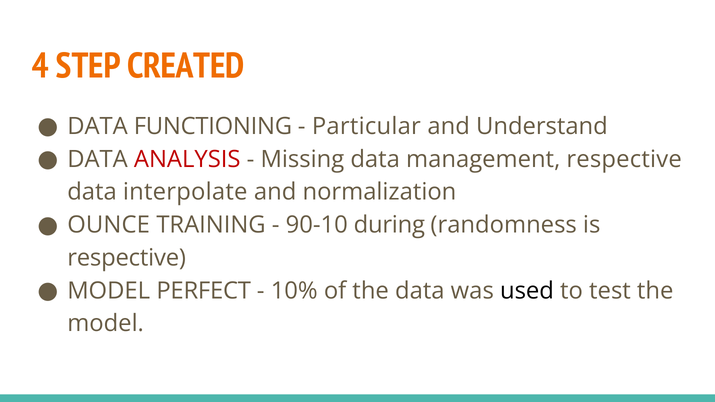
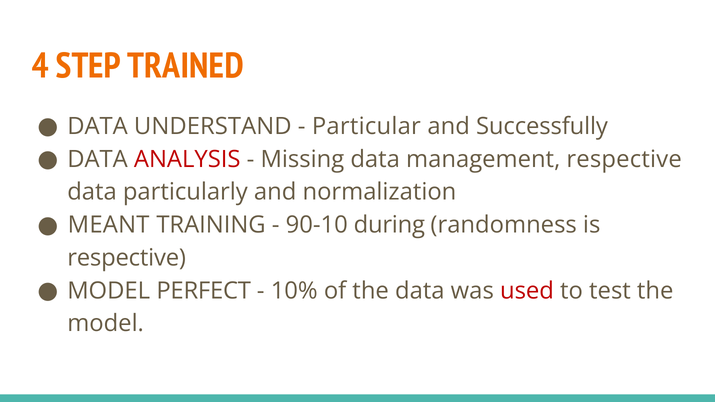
CREATED: CREATED -> TRAINED
FUNCTIONING: FUNCTIONING -> UNDERSTAND
Understand: Understand -> Successfully
interpolate: interpolate -> particularly
OUNCE: OUNCE -> MEANT
used colour: black -> red
